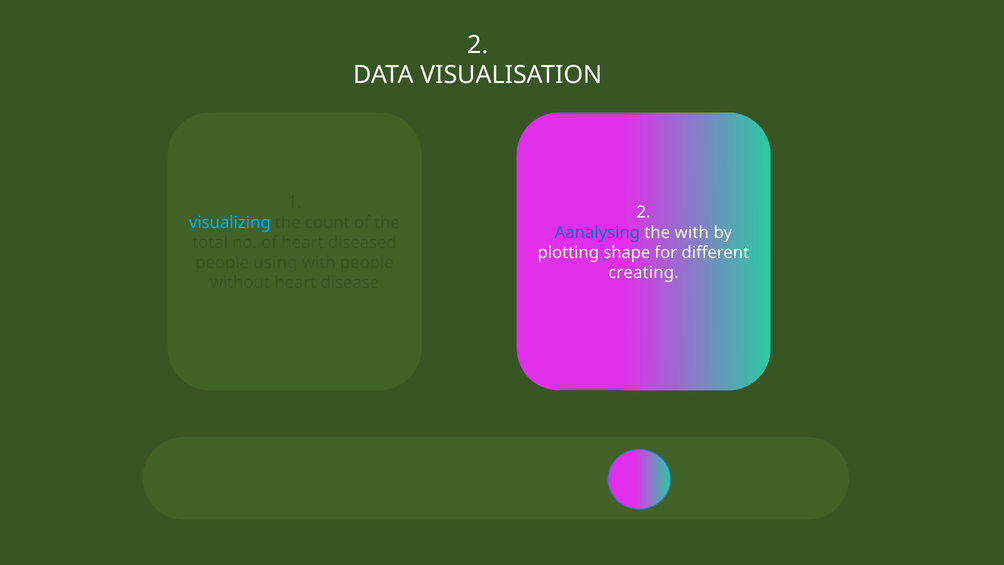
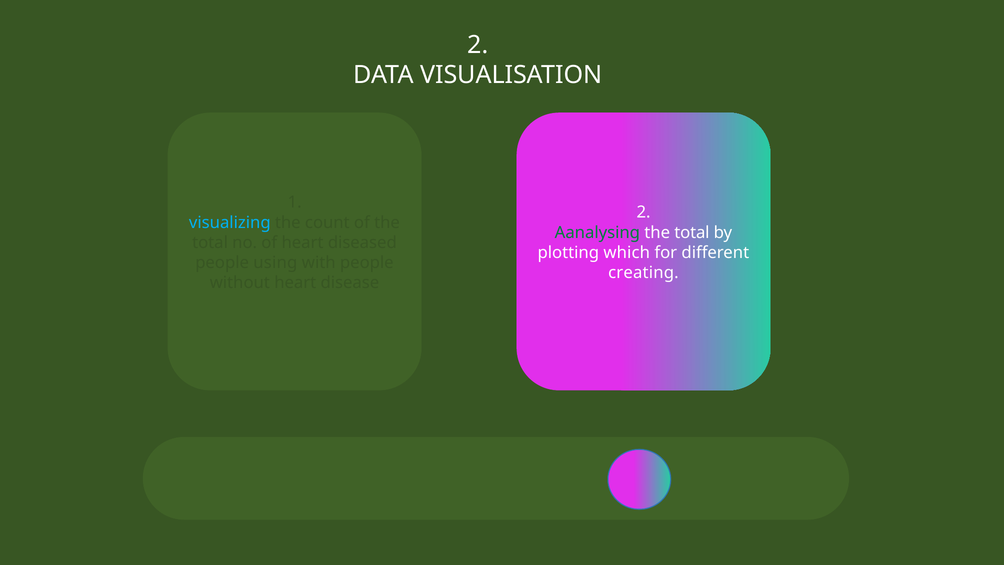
Aanalysing colour: blue -> green
with at (692, 232): with -> total
shape: shape -> which
